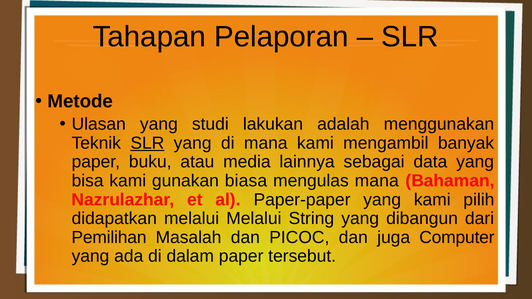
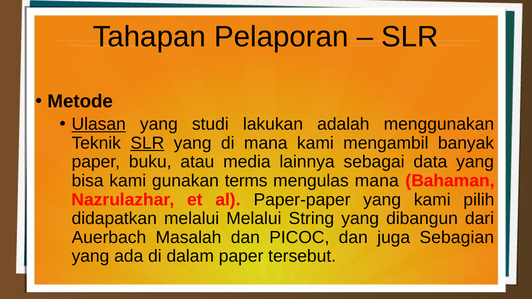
Ulasan underline: none -> present
biasa: biasa -> terms
Pemilihan: Pemilihan -> Auerbach
Computer: Computer -> Sebagian
